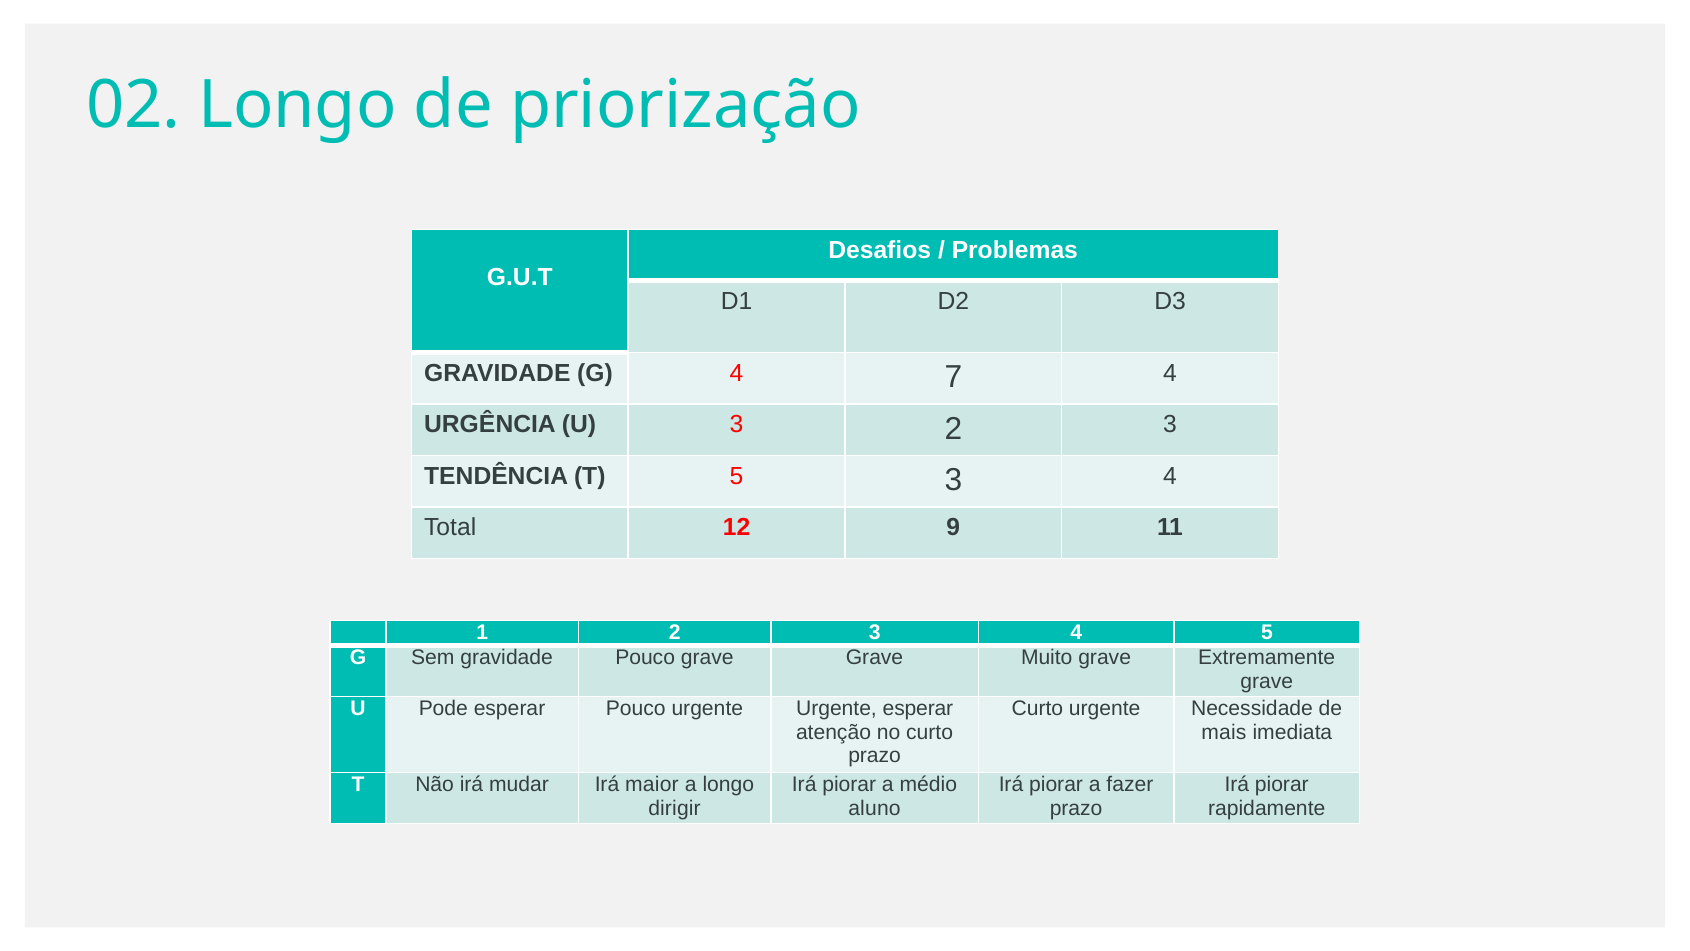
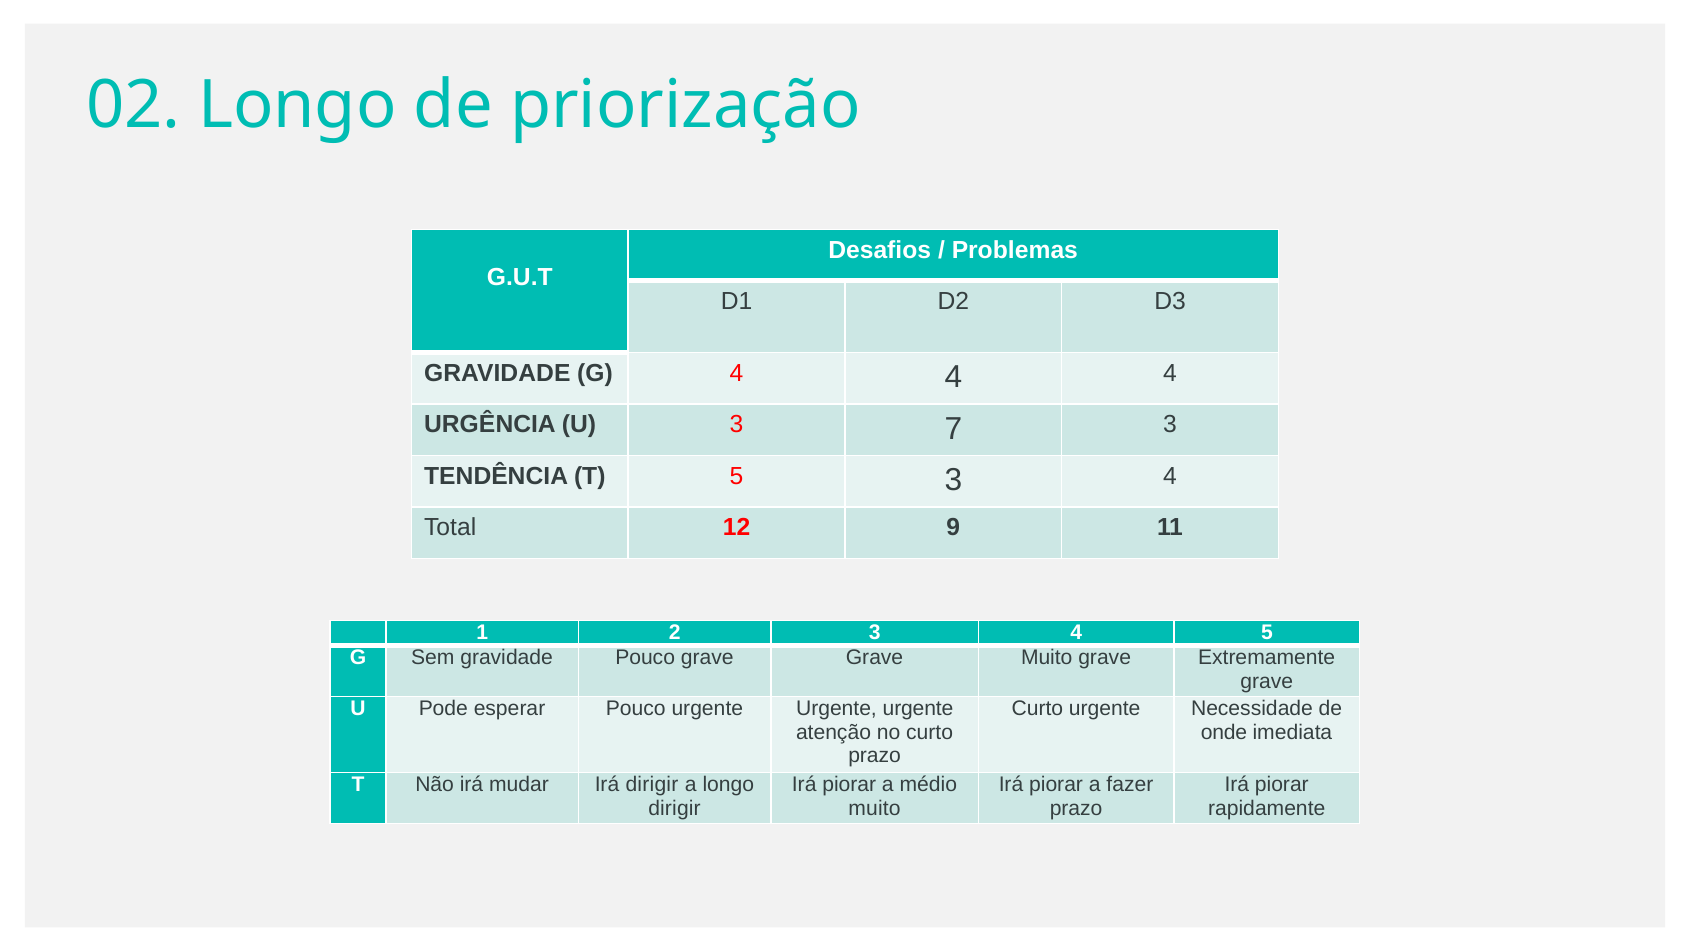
G 4 7: 7 -> 4
3 2: 2 -> 7
urgente Urgente esperar: esperar -> urgente
mais: mais -> onde
Irá maior: maior -> dirigir
aluno at (874, 808): aluno -> muito
